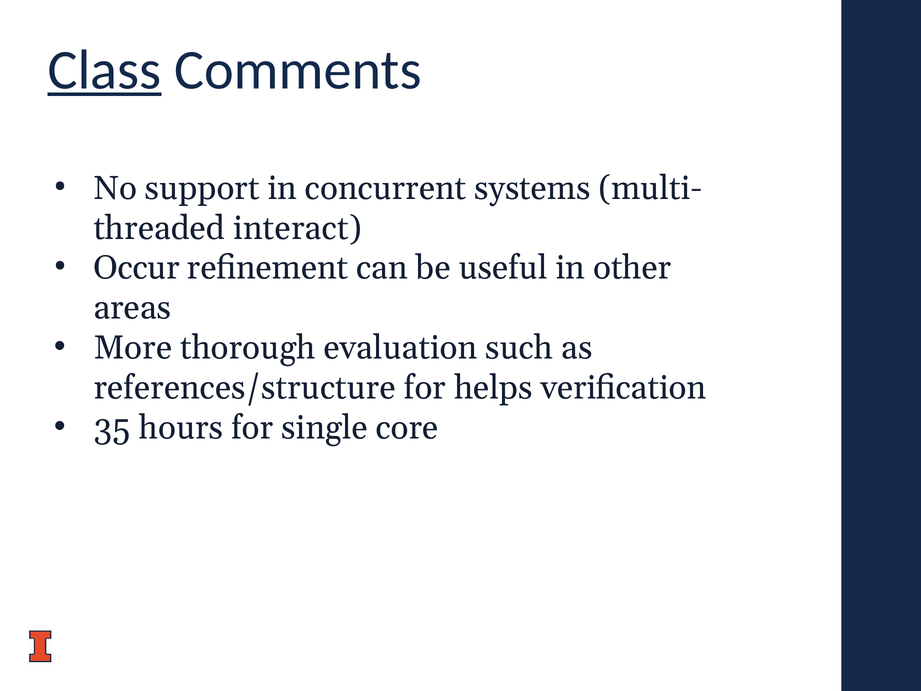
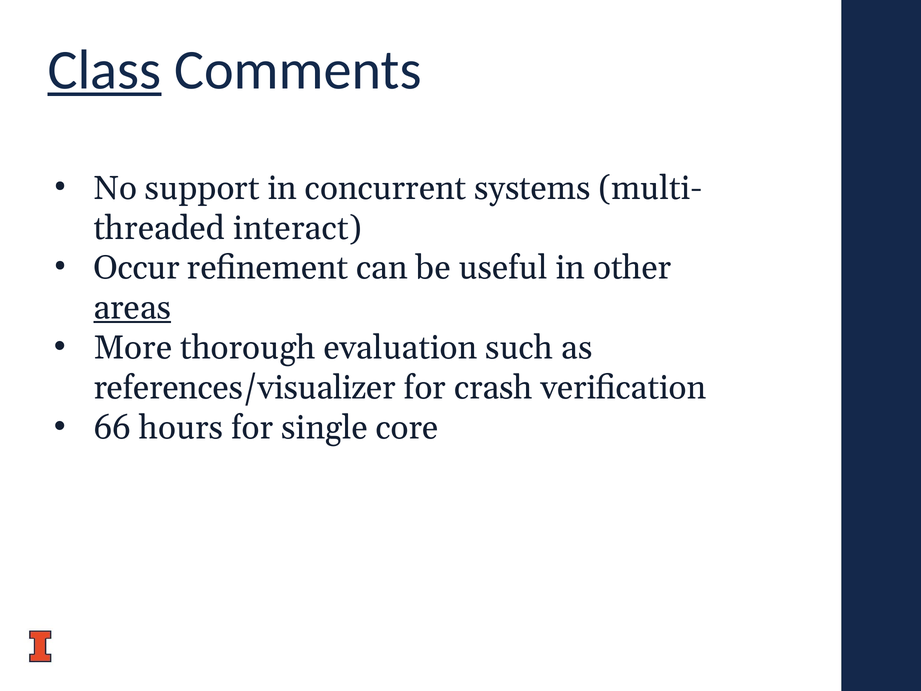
areas underline: none -> present
references/structure: references/structure -> references/visualizer
helps: helps -> crash
35: 35 -> 66
